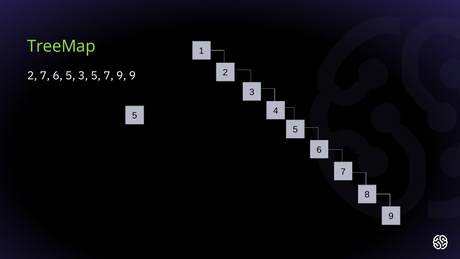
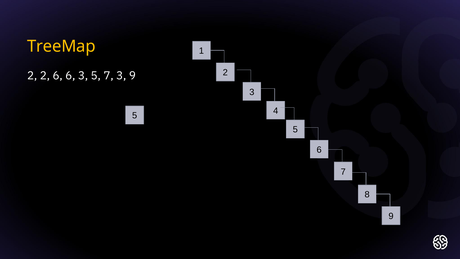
TreeMap colour: light green -> yellow
2 7: 7 -> 2
6 5: 5 -> 6
7 9: 9 -> 3
